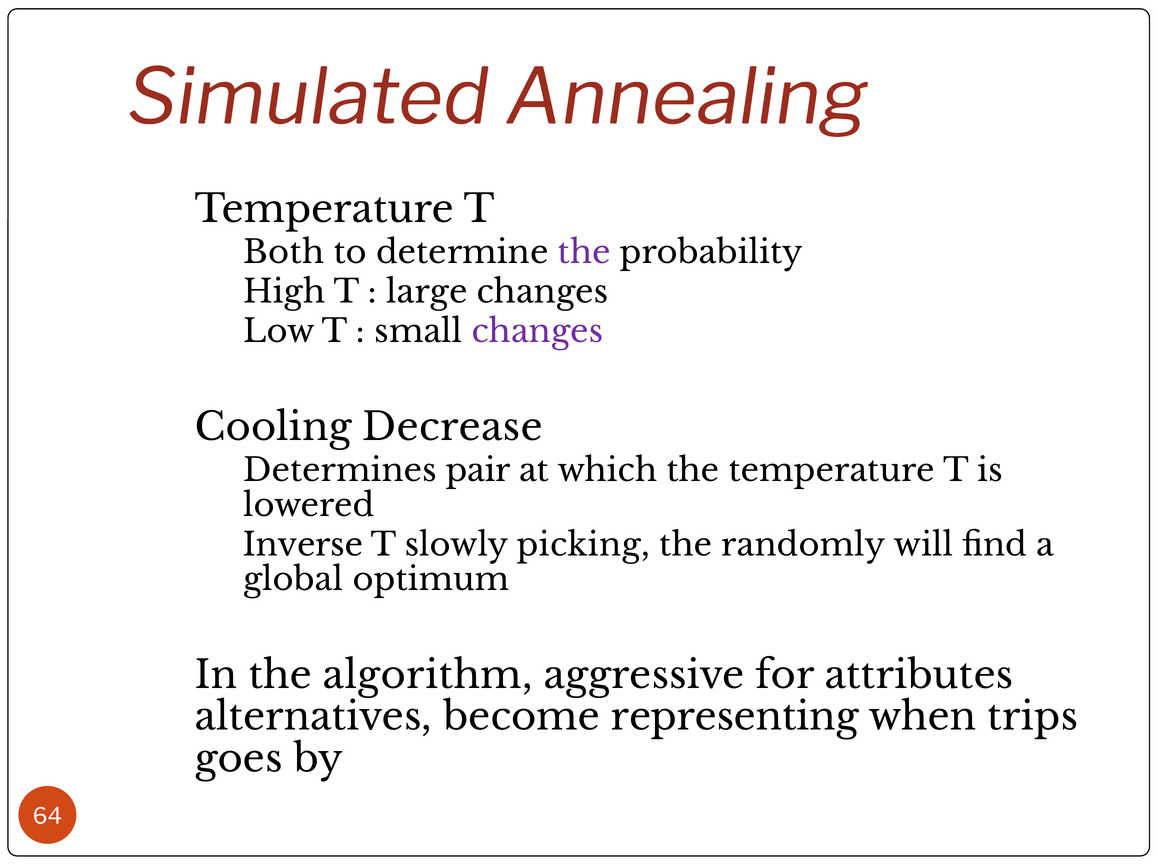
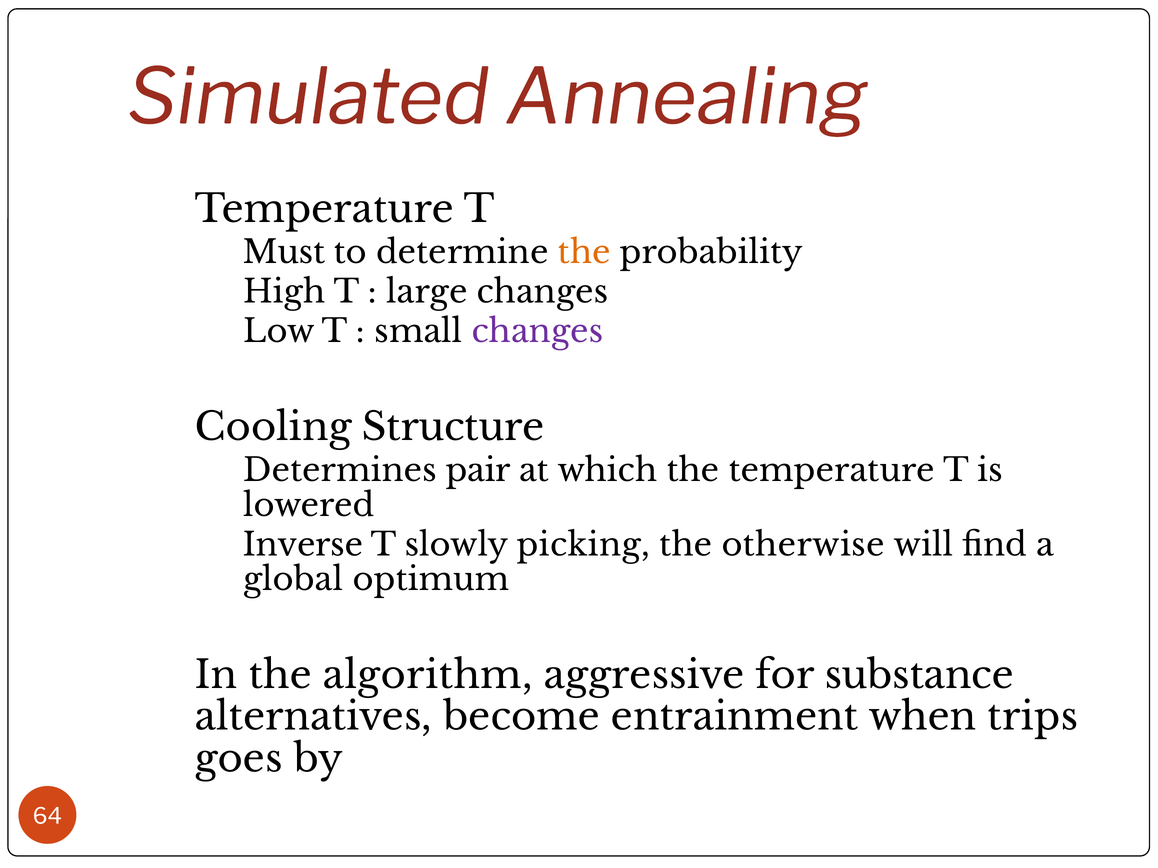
Both: Both -> Must
the at (584, 253) colour: purple -> orange
Decrease: Decrease -> Structure
randomly: randomly -> otherwise
attributes: attributes -> substance
representing: representing -> entrainment
